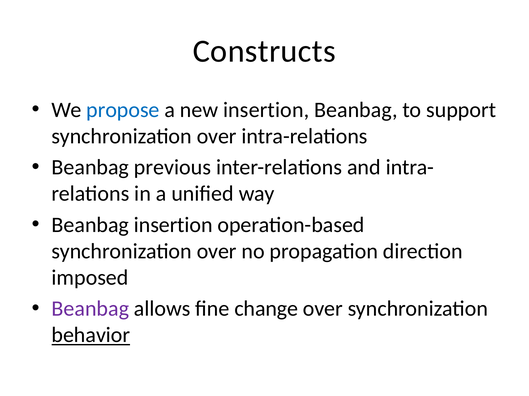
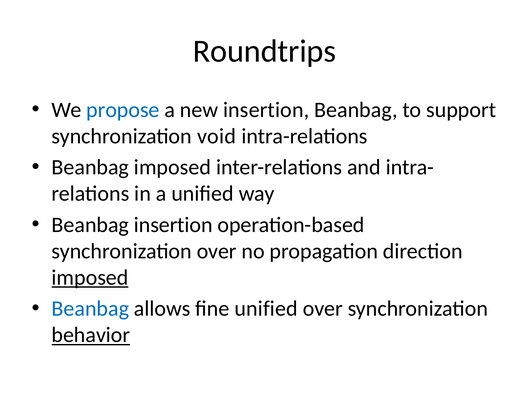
Constructs: Constructs -> Roundtrips
over at (217, 136): over -> void
Beanbag previous: previous -> imposed
imposed at (90, 278) underline: none -> present
Beanbag at (90, 309) colour: purple -> blue
fine change: change -> unified
